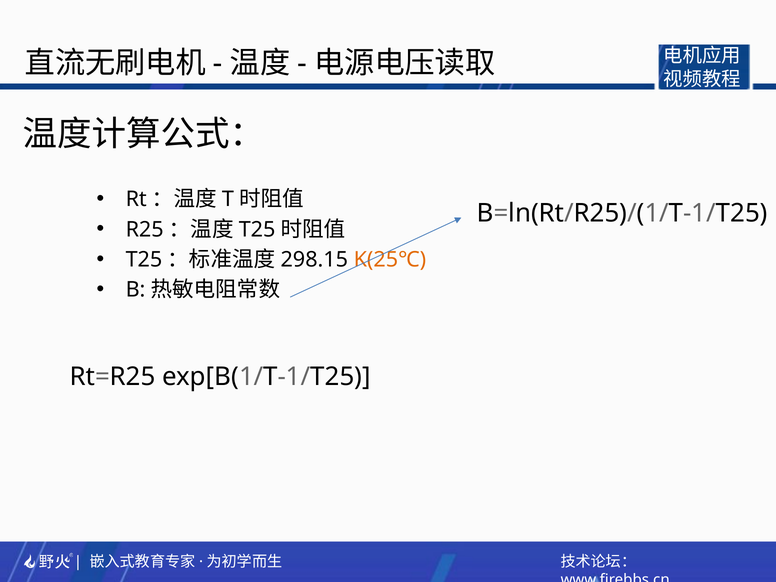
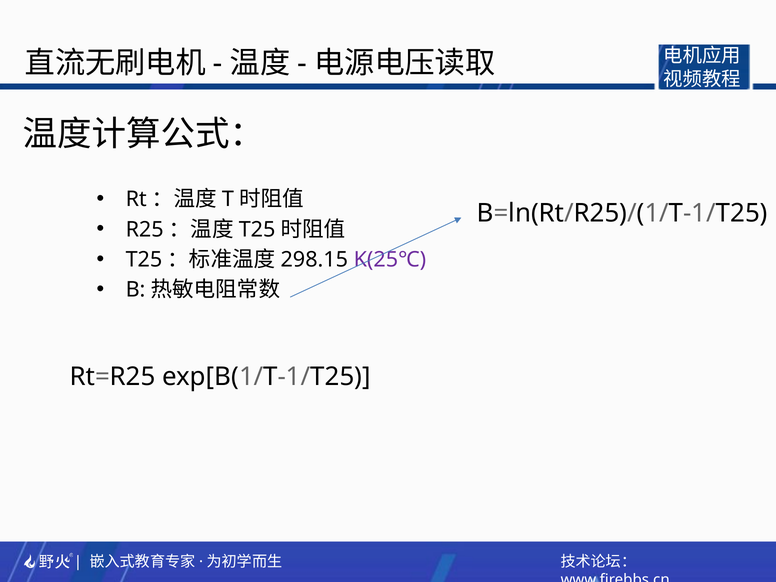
K(25℃ colour: orange -> purple
